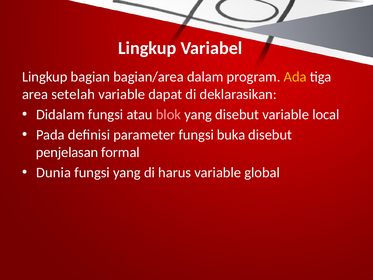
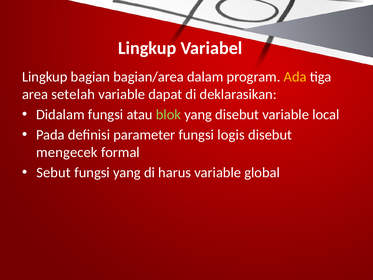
blok colour: pink -> light green
buka: buka -> logis
penjelasan: penjelasan -> mengecek
Dunia: Dunia -> Sebut
